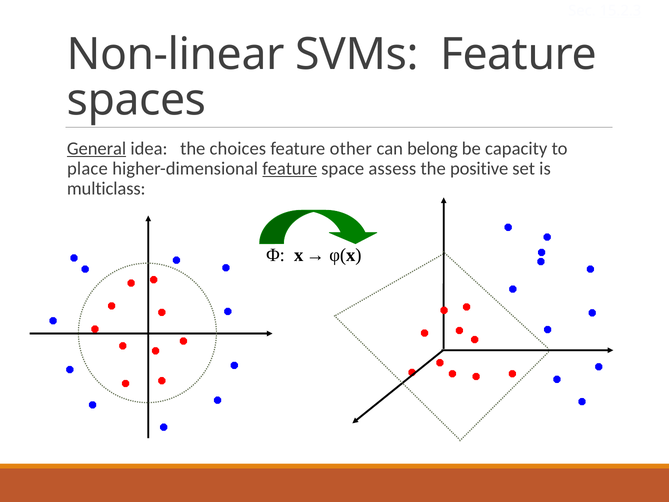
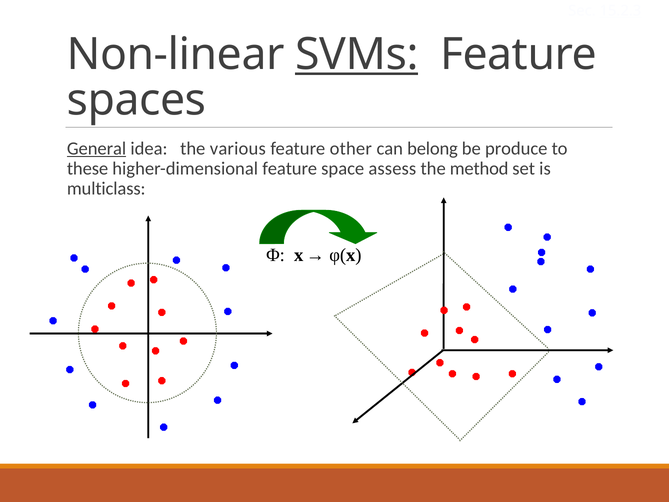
SVMs underline: none -> present
choices: choices -> various
capacity: capacity -> produce
place: place -> these
feature at (290, 168) underline: present -> none
positive: positive -> method
